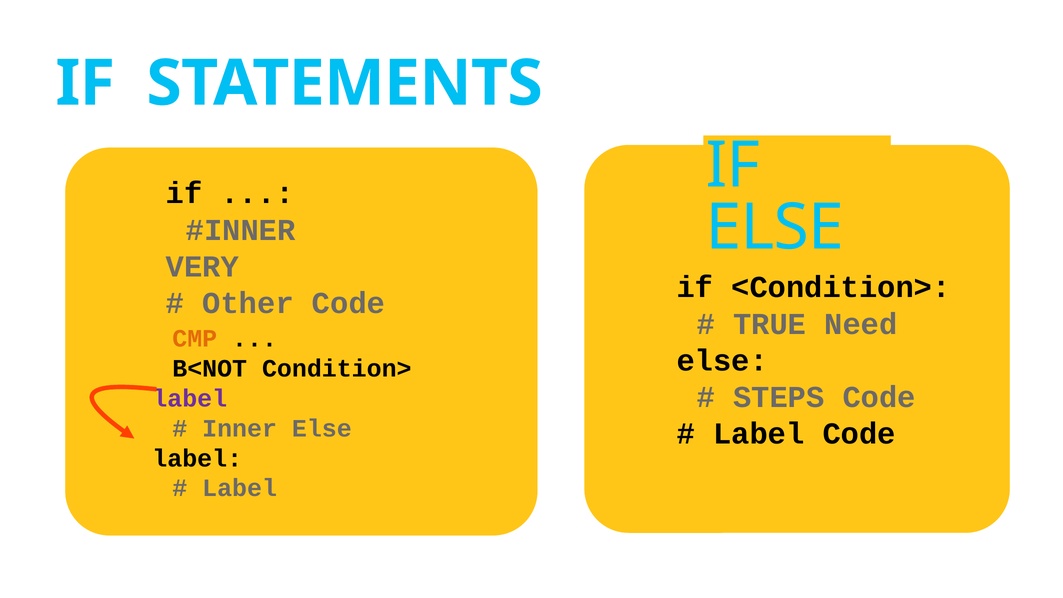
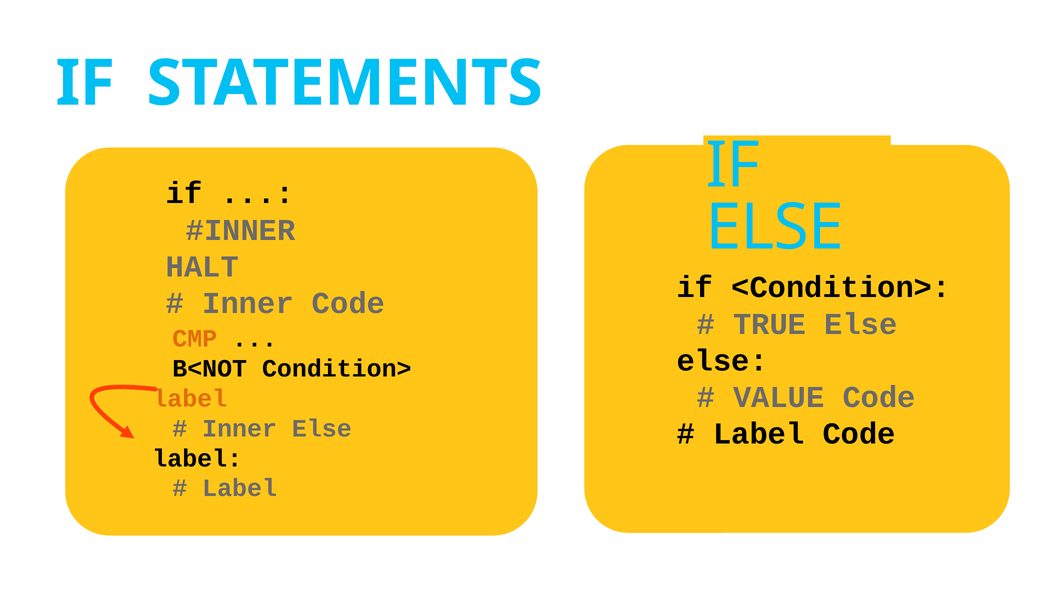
VERY: VERY -> HALT
Other at (248, 303): Other -> Inner
TRUE Need: Need -> Else
STEPS: STEPS -> VALUE
label at (190, 398) colour: purple -> orange
